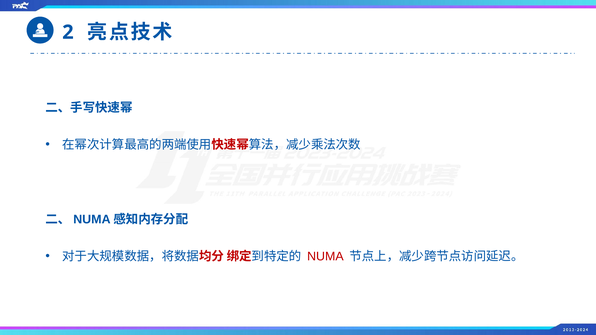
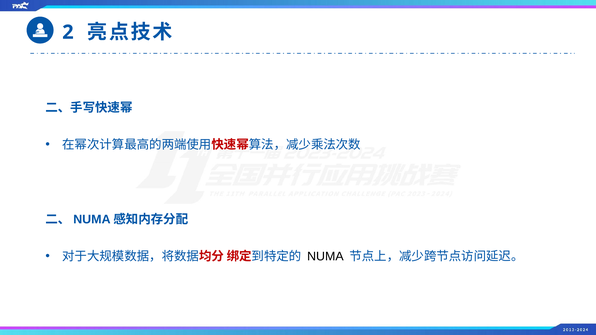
NUMA colour: red -> black
